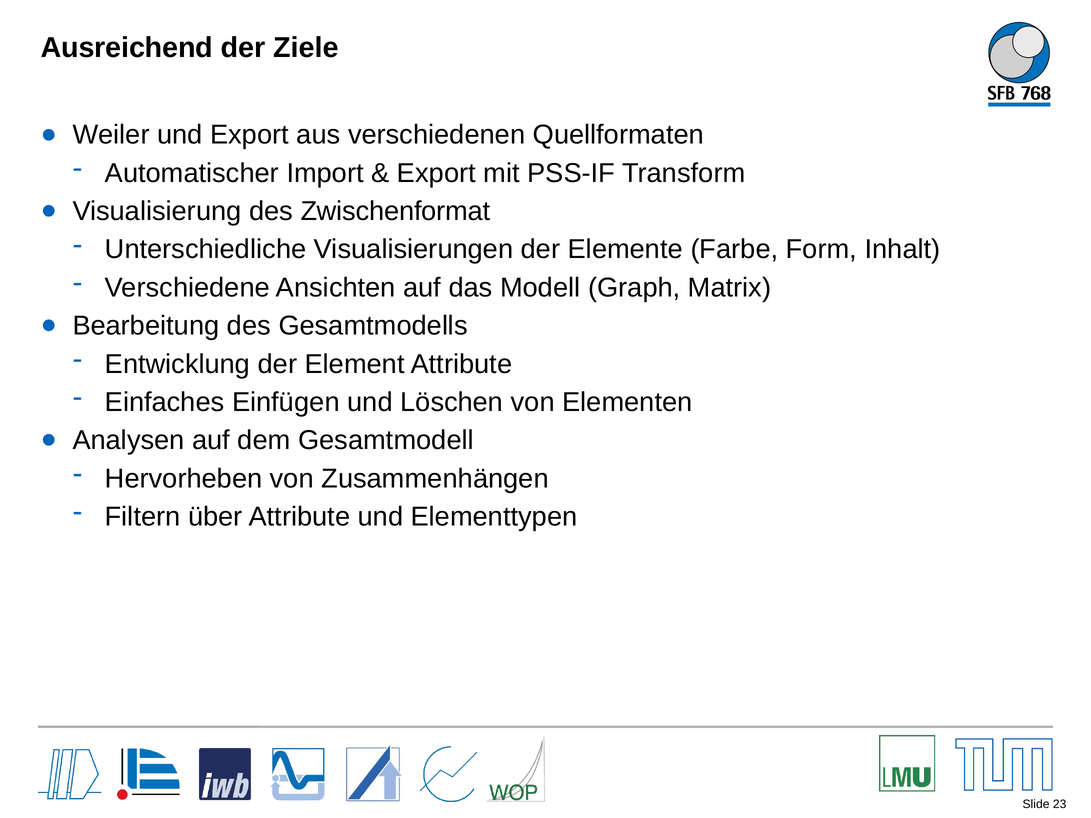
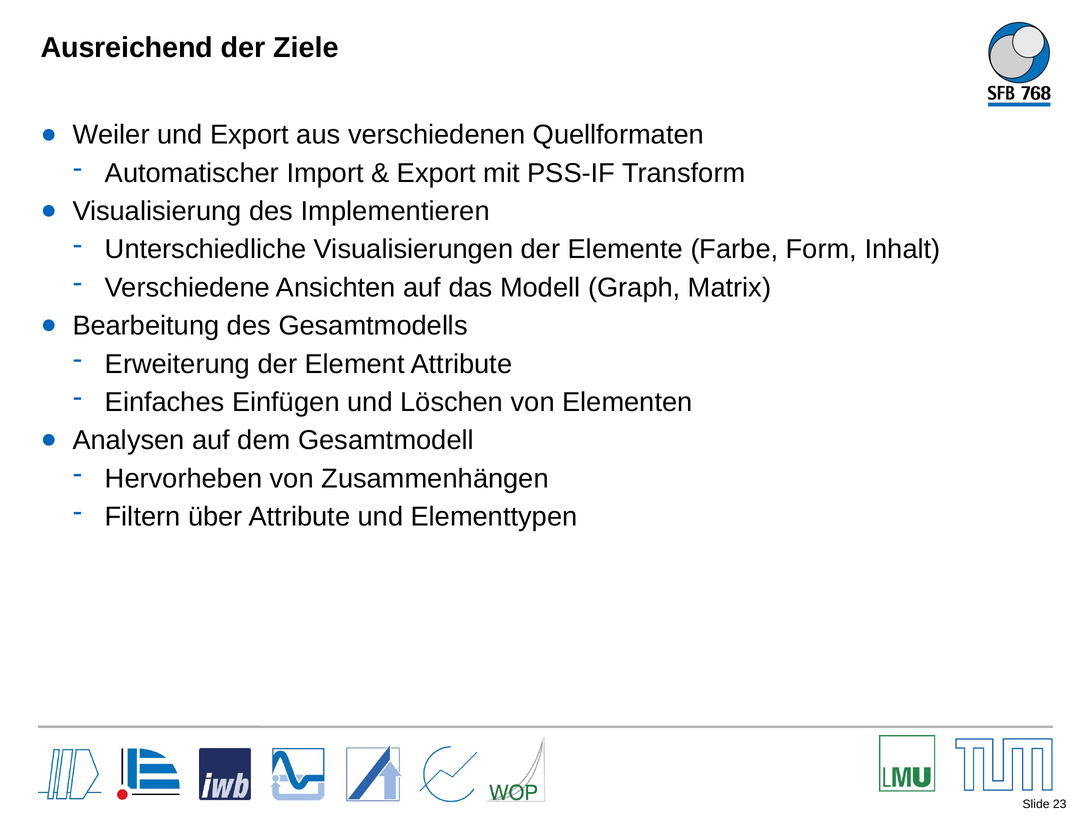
Zwischenformat: Zwischenformat -> Implementieren
Entwicklung: Entwicklung -> Erweiterung
